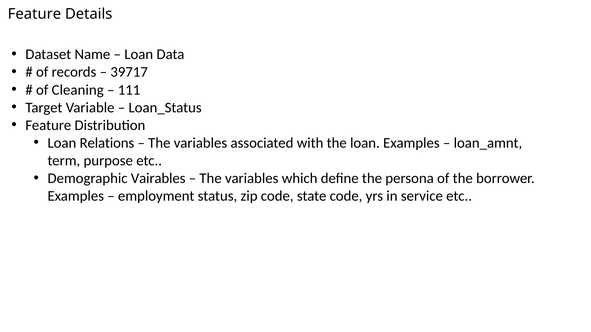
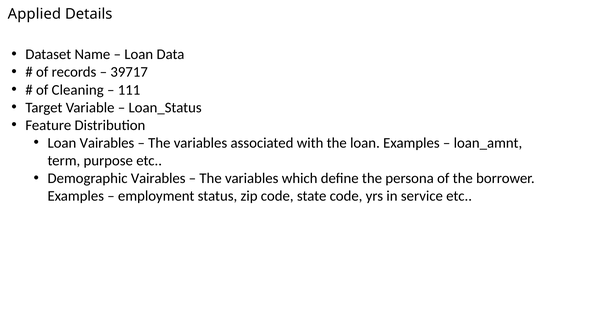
Feature at (34, 14): Feature -> Applied
Loan Relations: Relations -> Vairables
